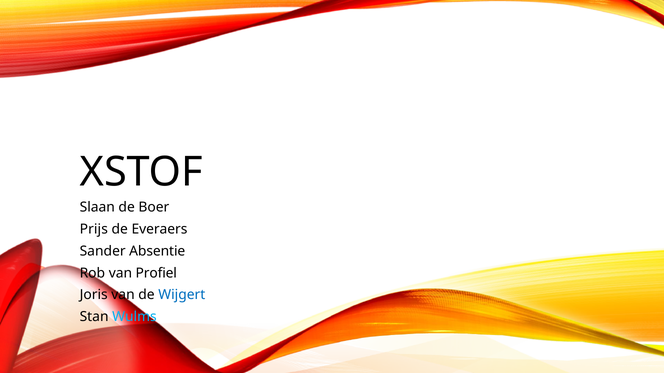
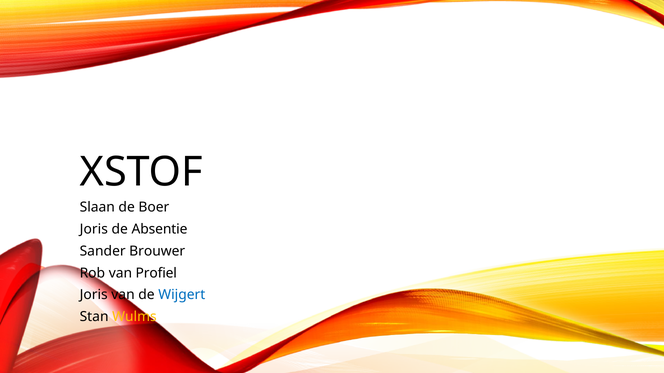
Prijs at (94, 230): Prijs -> Joris
Everaers: Everaers -> Absentie
Absentie: Absentie -> Brouwer
Wulms colour: light blue -> yellow
